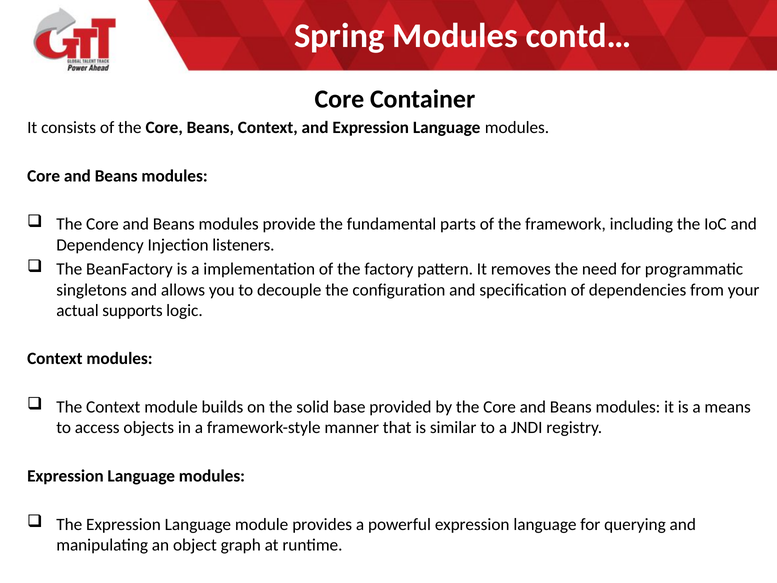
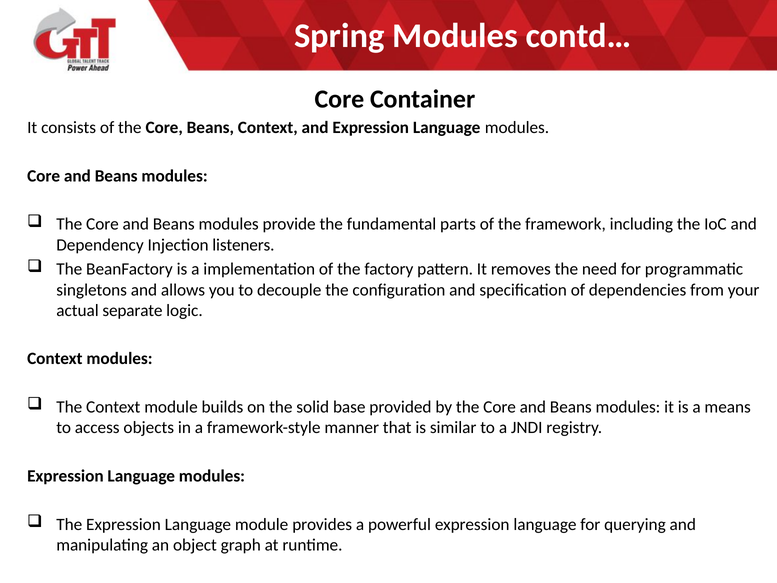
supports: supports -> separate
